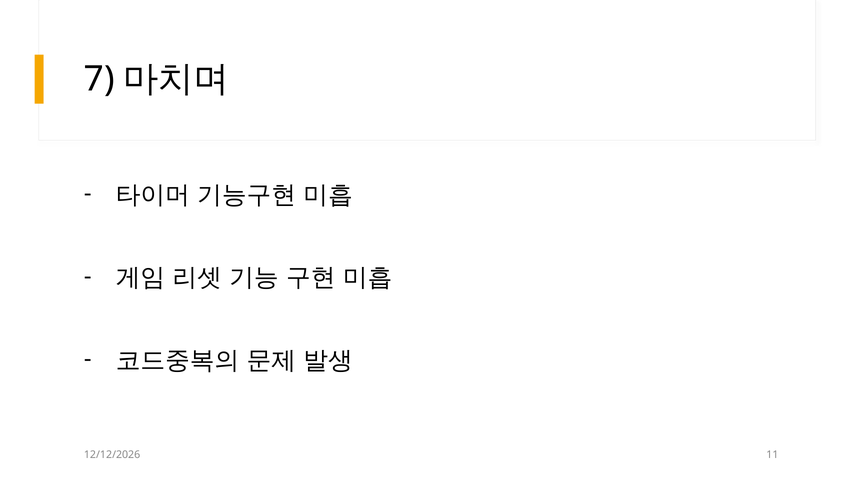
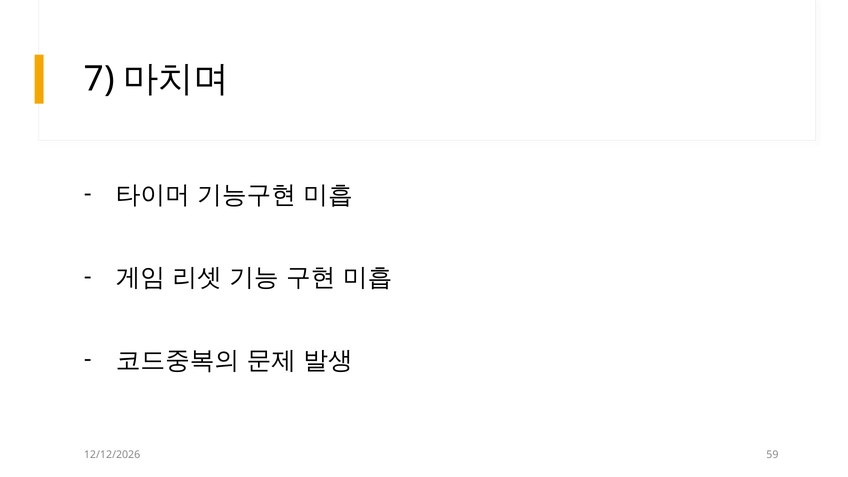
11: 11 -> 59
